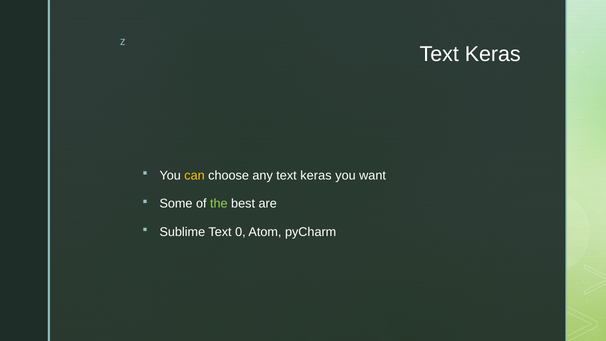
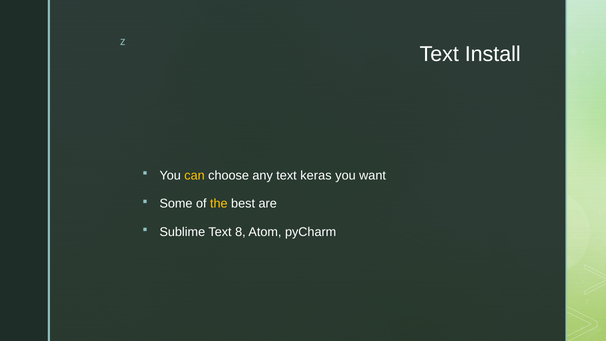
Keras at (493, 54): Keras -> Install
the colour: light green -> yellow
0: 0 -> 8
